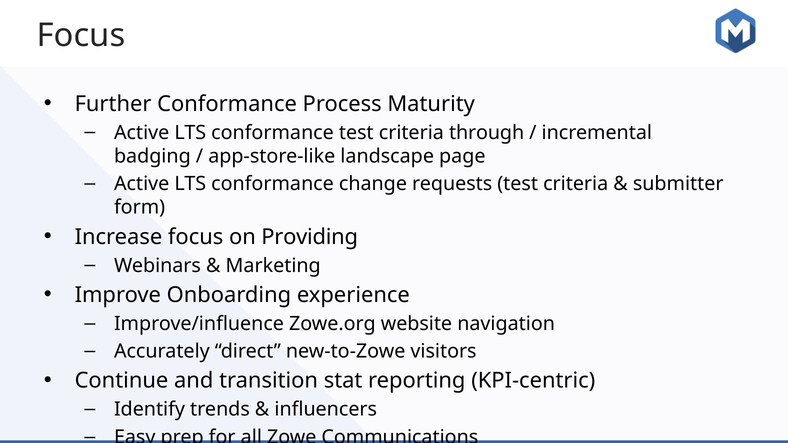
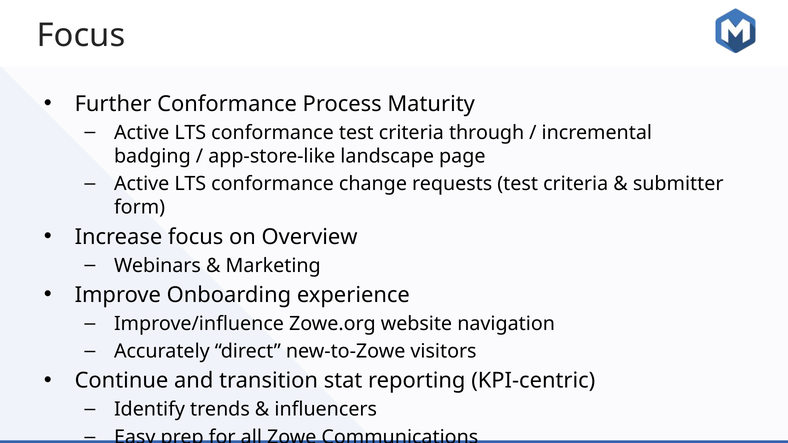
Providing: Providing -> Overview
